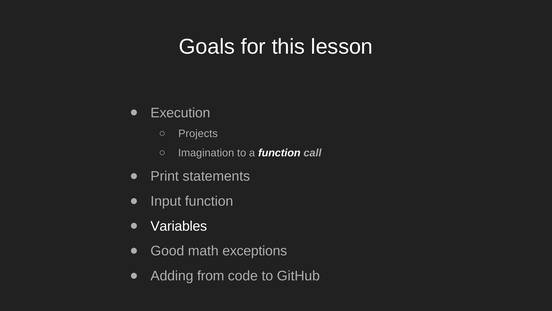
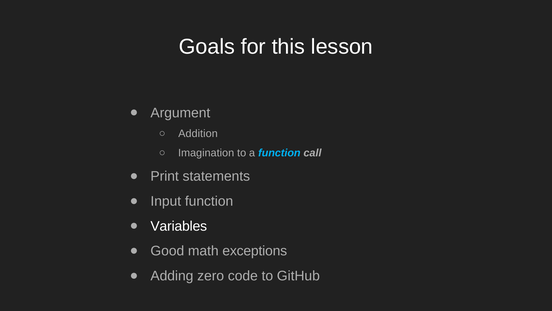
Execution: Execution -> Argument
Projects: Projects -> Addition
function at (279, 153) colour: white -> light blue
from: from -> zero
